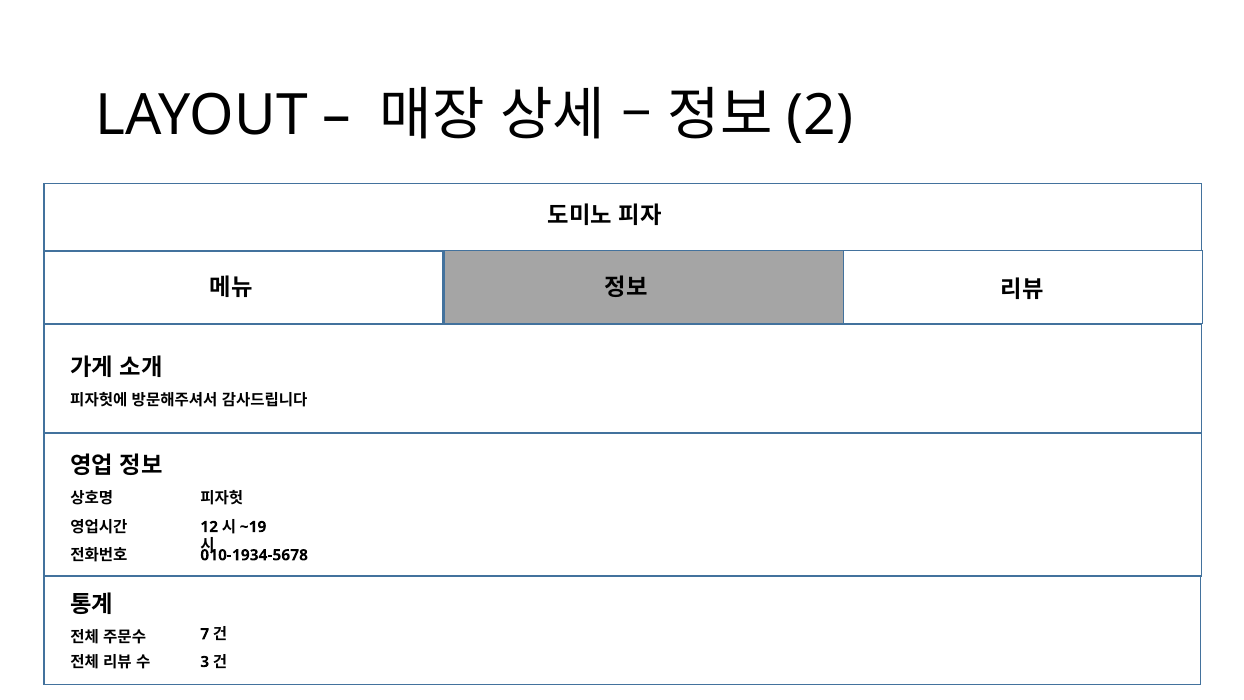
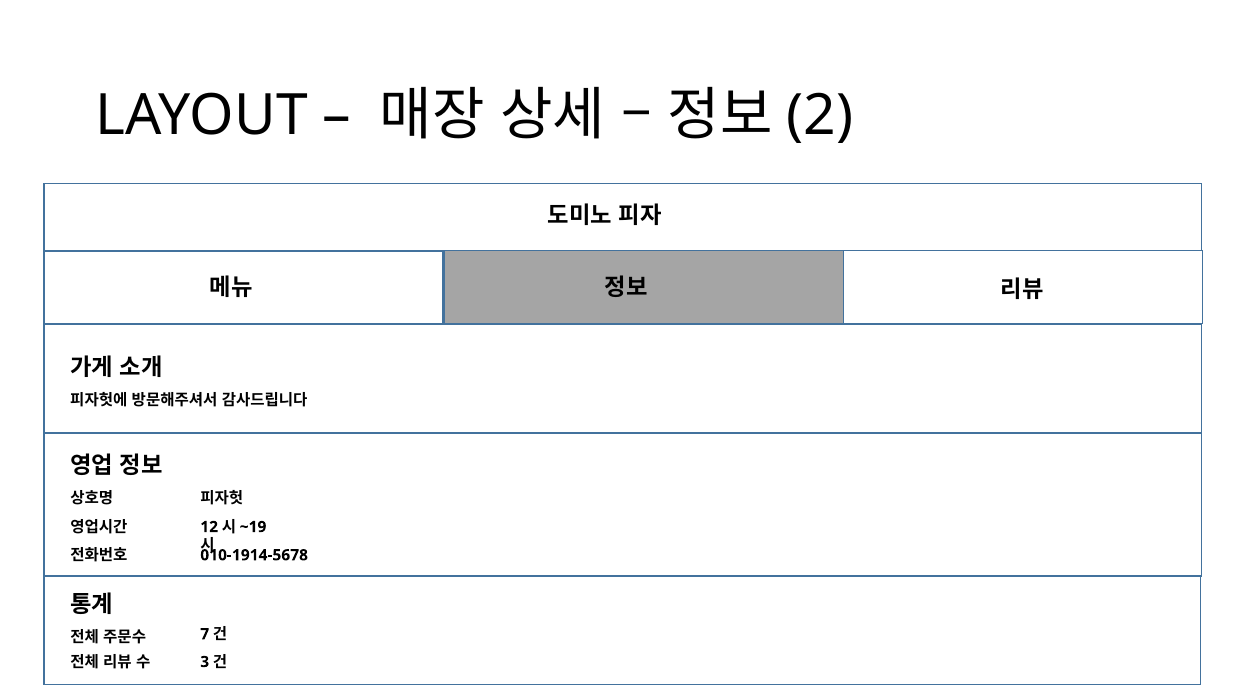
010-1934-5678: 010-1934-5678 -> 010-1914-5678
